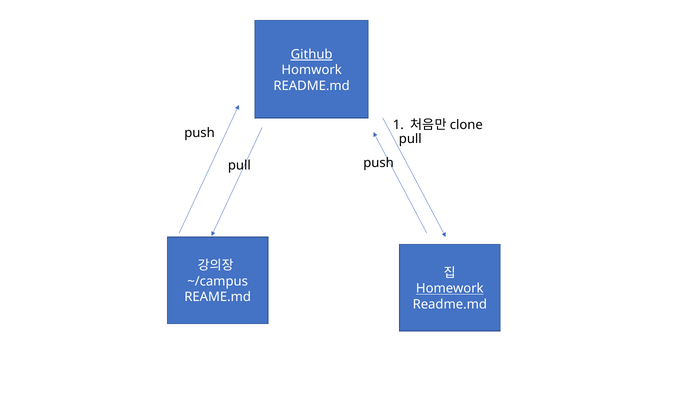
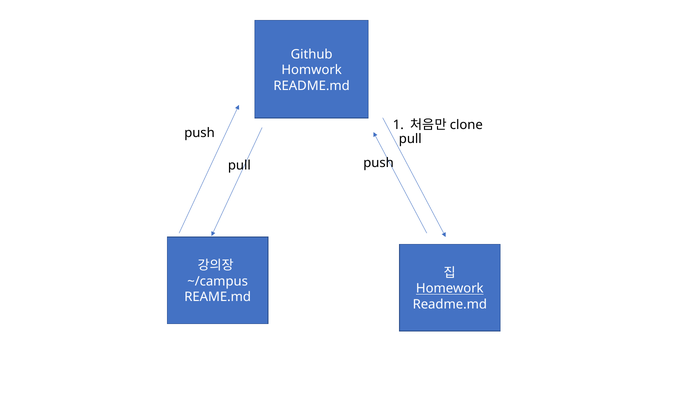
Github underline: present -> none
